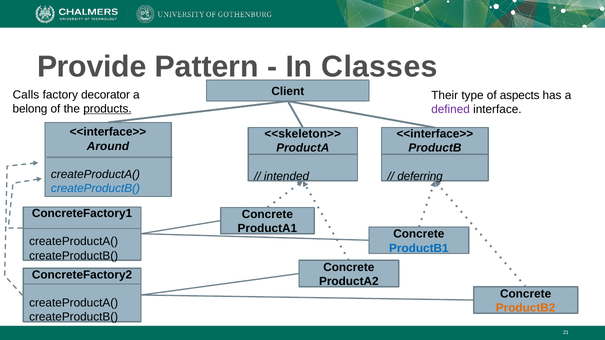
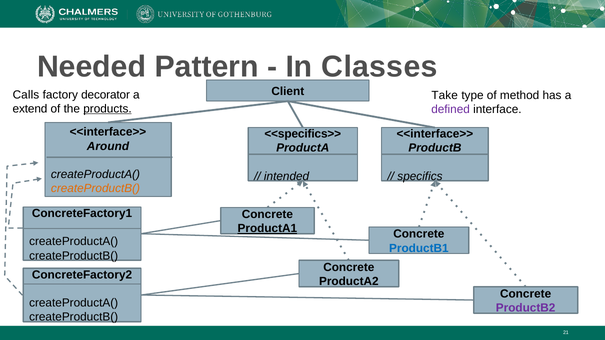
Provide: Provide -> Needed
Their: Their -> Take
aspects: aspects -> method
belong: belong -> extend
<<skeleton>>: <<skeleton>> -> <<specifics>>
deferring: deferring -> specifics
createProductB( at (95, 189) colour: blue -> orange
ProductA1 underline: none -> present
ProductB2 colour: orange -> purple
